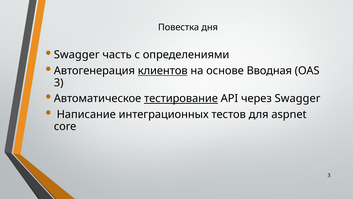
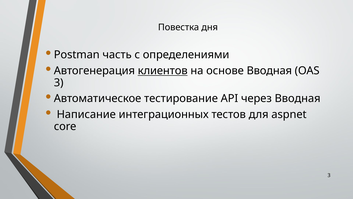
Swagger at (77, 55): Swagger -> Postman
тестирование underline: present -> none
через Swagger: Swagger -> Вводная
